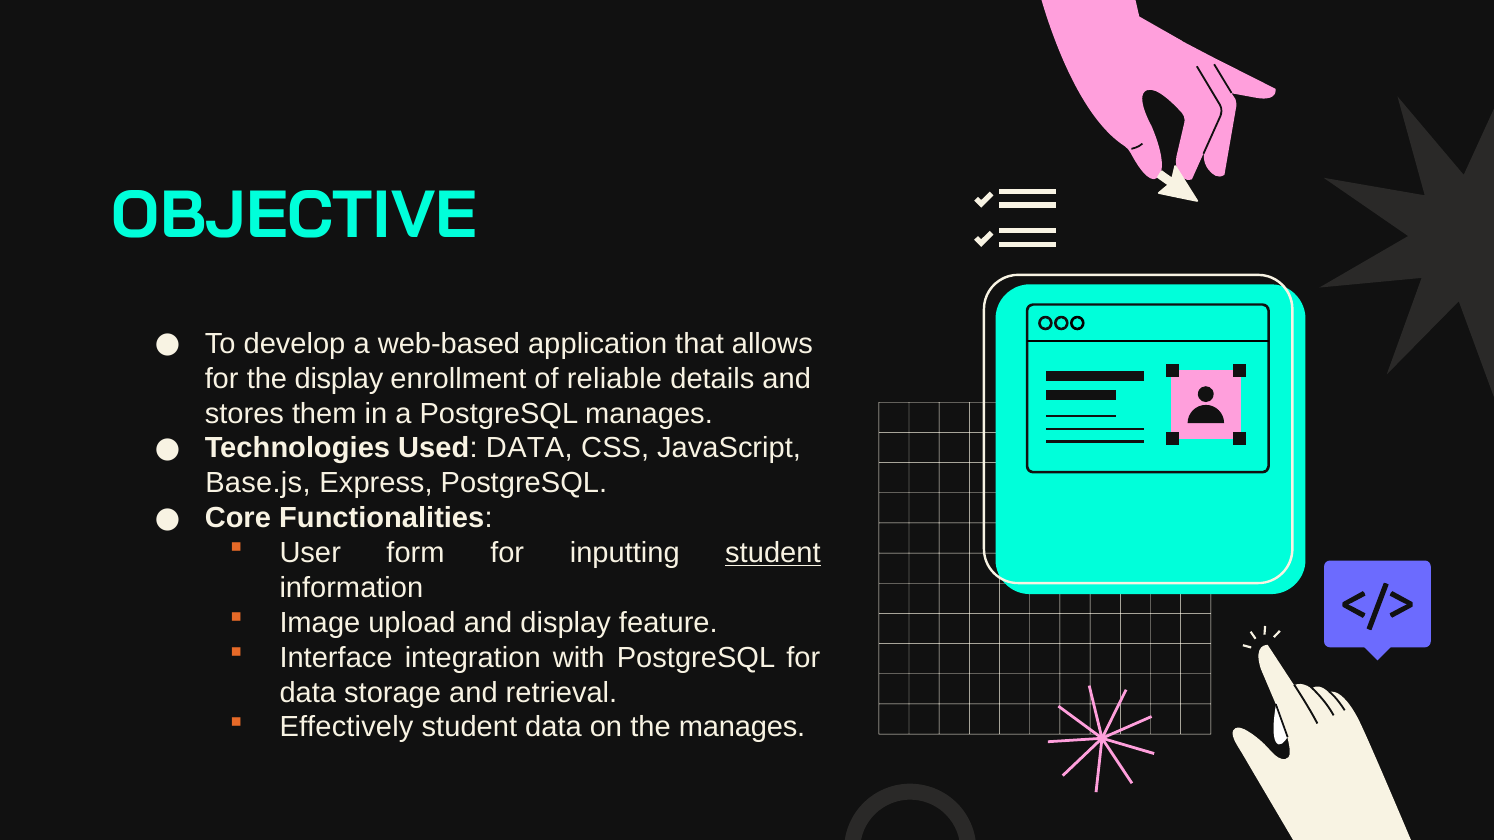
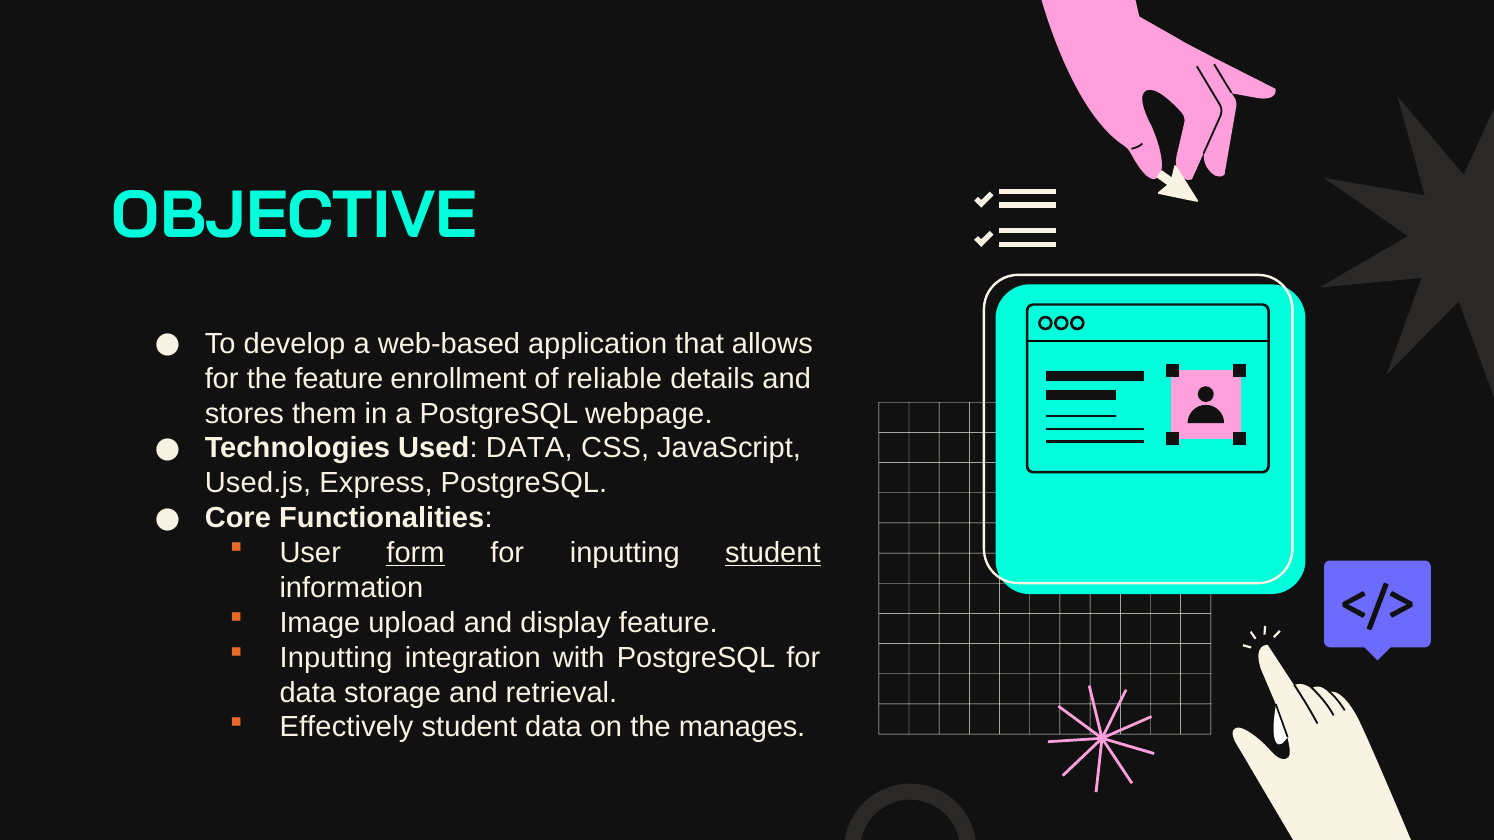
the display: display -> feature
PostgreSQL manages: manages -> webpage
Base.js: Base.js -> Used.js
form underline: none -> present
Interface at (336, 658): Interface -> Inputting
